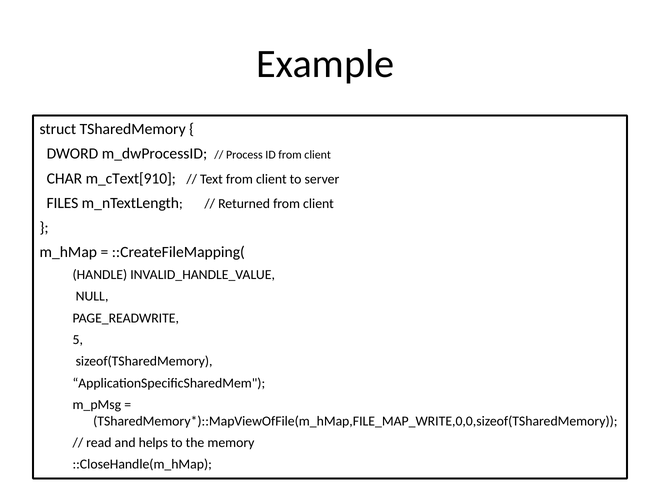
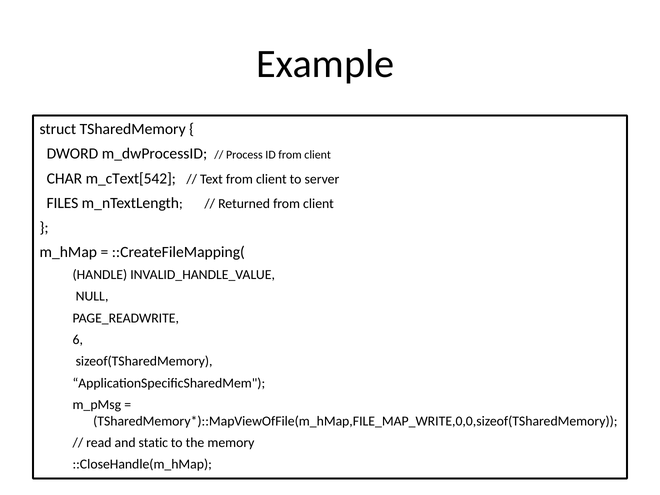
m_cText[910: m_cText[910 -> m_cText[542
5: 5 -> 6
helps: helps -> static
